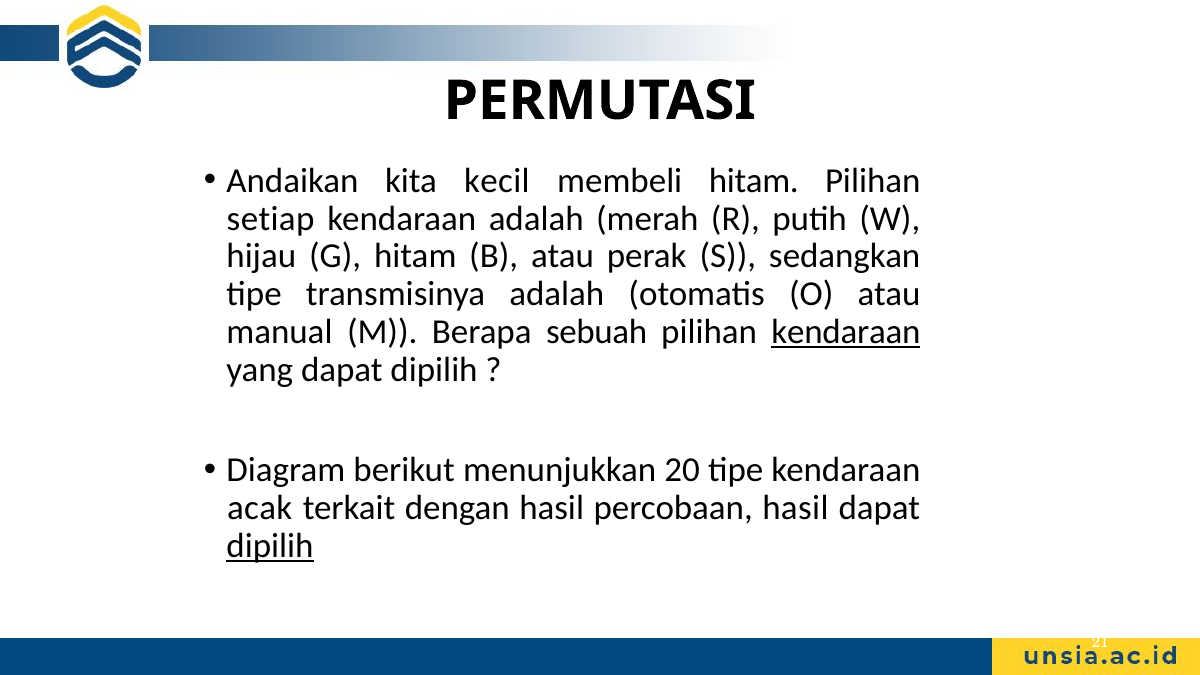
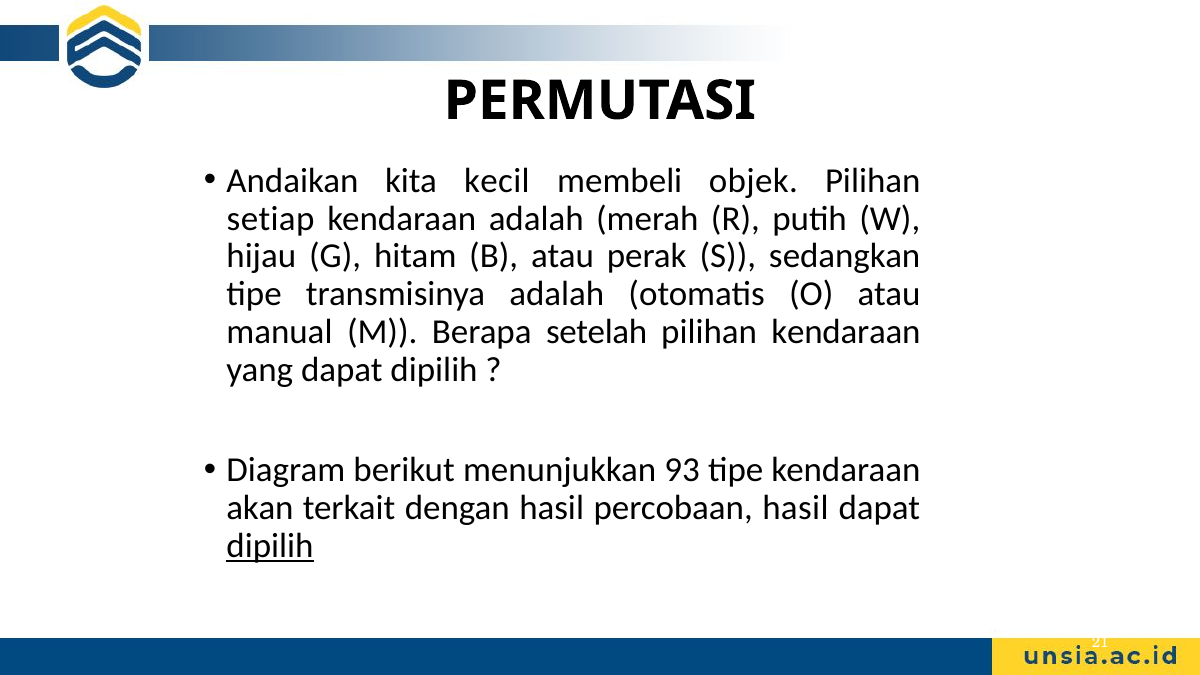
membeli hitam: hitam -> objek
sebuah: sebuah -> setelah
kendaraan at (846, 332) underline: present -> none
20: 20 -> 93
acak: acak -> akan
